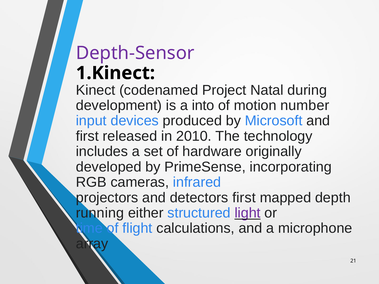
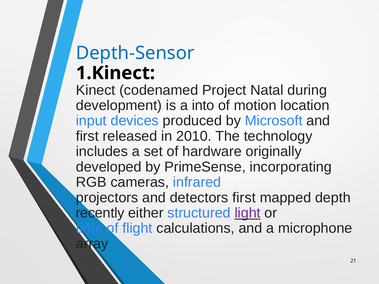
Depth-Sensor colour: purple -> blue
number: number -> location
running: running -> recently
